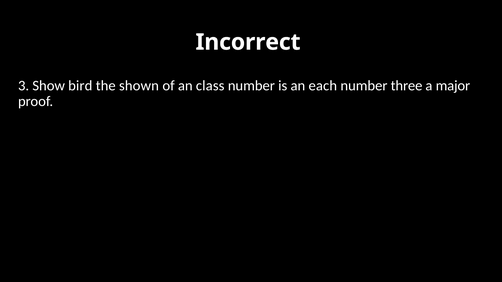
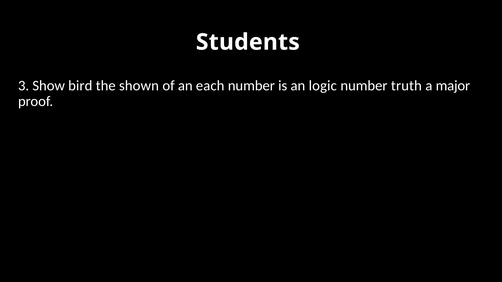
Incorrect: Incorrect -> Students
class: class -> each
each: each -> logic
three: three -> truth
